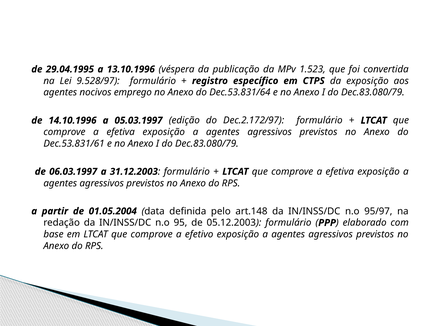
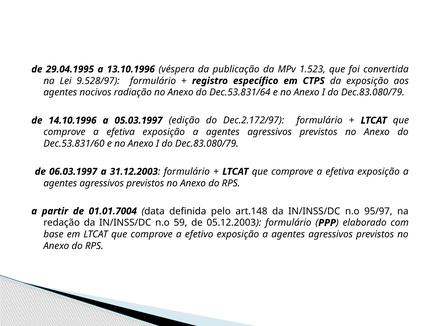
emprego: emprego -> radiação
Dec.53.831/61: Dec.53.831/61 -> Dec.53.831/60
01.05.2004: 01.05.2004 -> 01.01.7004
95: 95 -> 59
